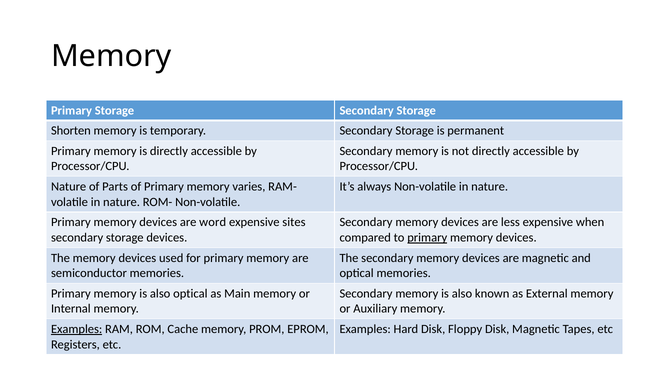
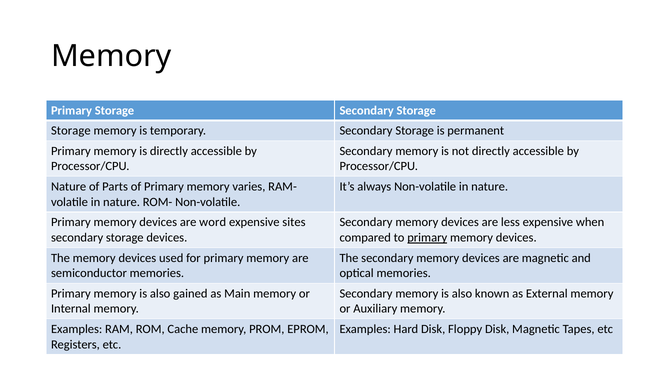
Shorten at (71, 131): Shorten -> Storage
also optical: optical -> gained
Examples at (77, 329) underline: present -> none
